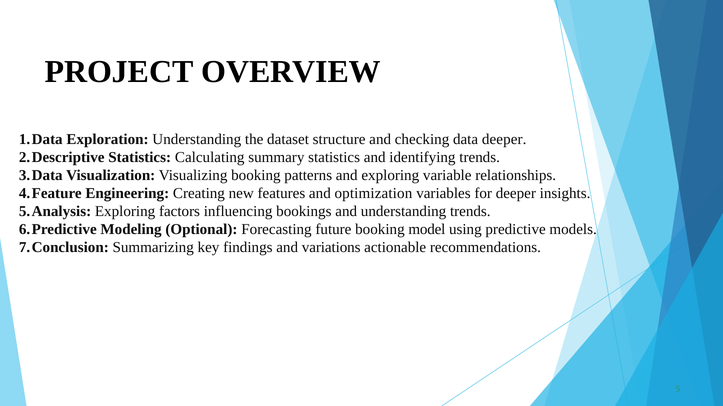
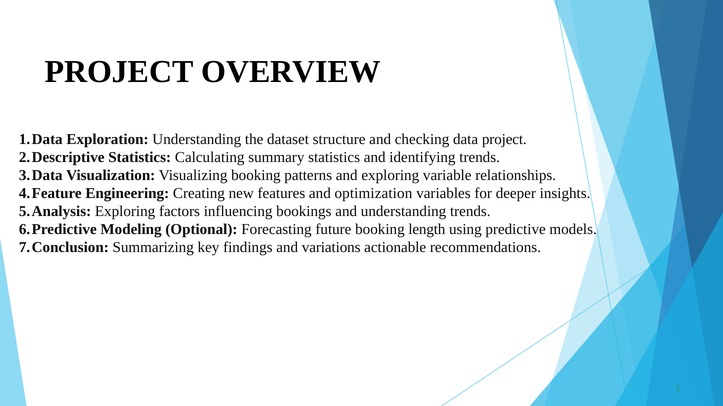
data deeper: deeper -> project
model: model -> length
